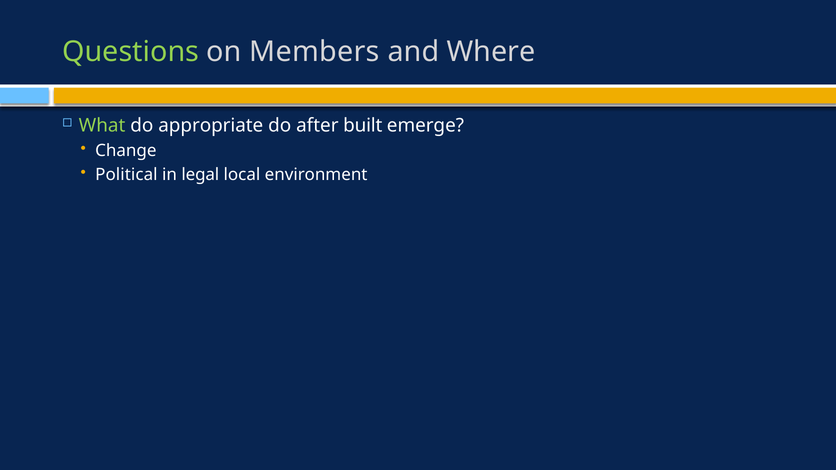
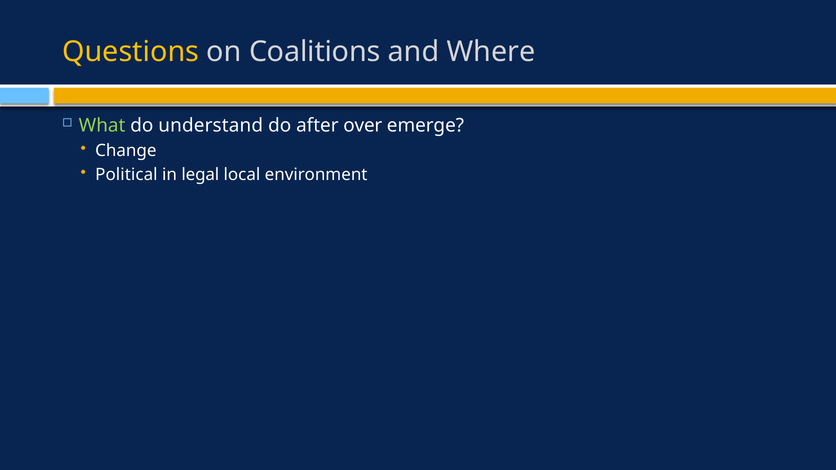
Questions colour: light green -> yellow
Members: Members -> Coalitions
appropriate: appropriate -> understand
built: built -> over
